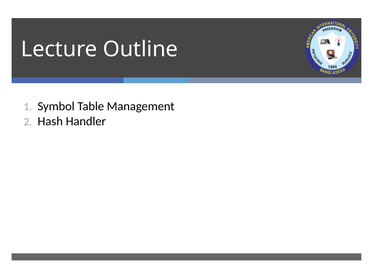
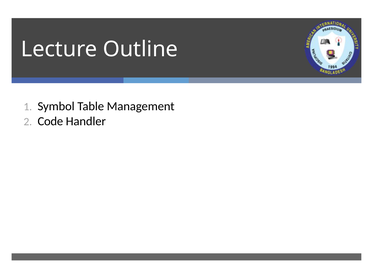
Hash: Hash -> Code
